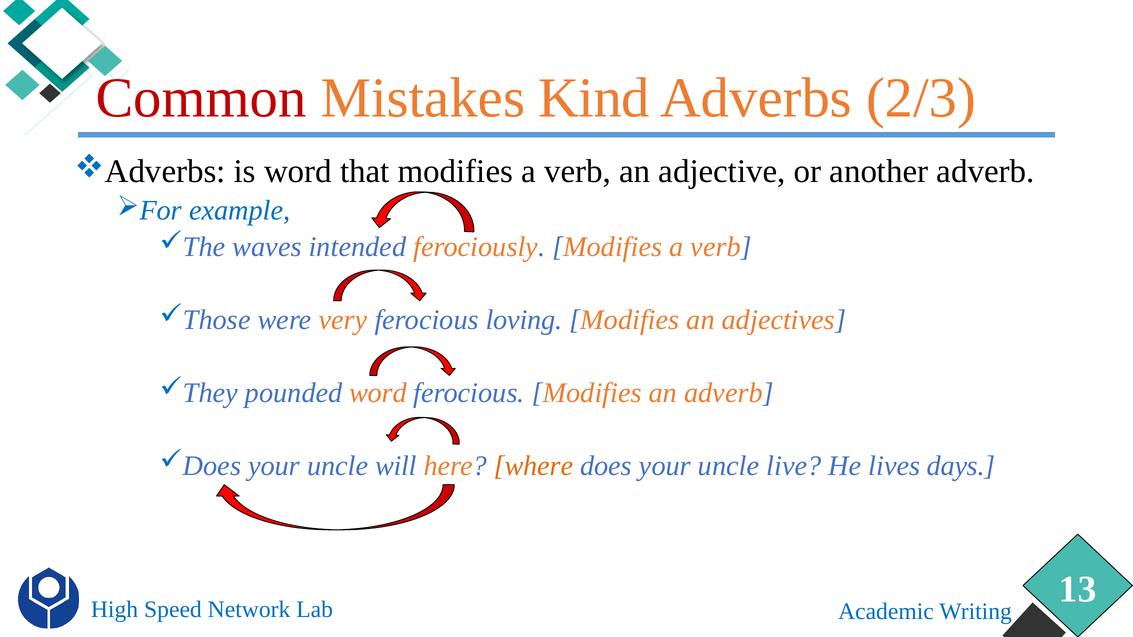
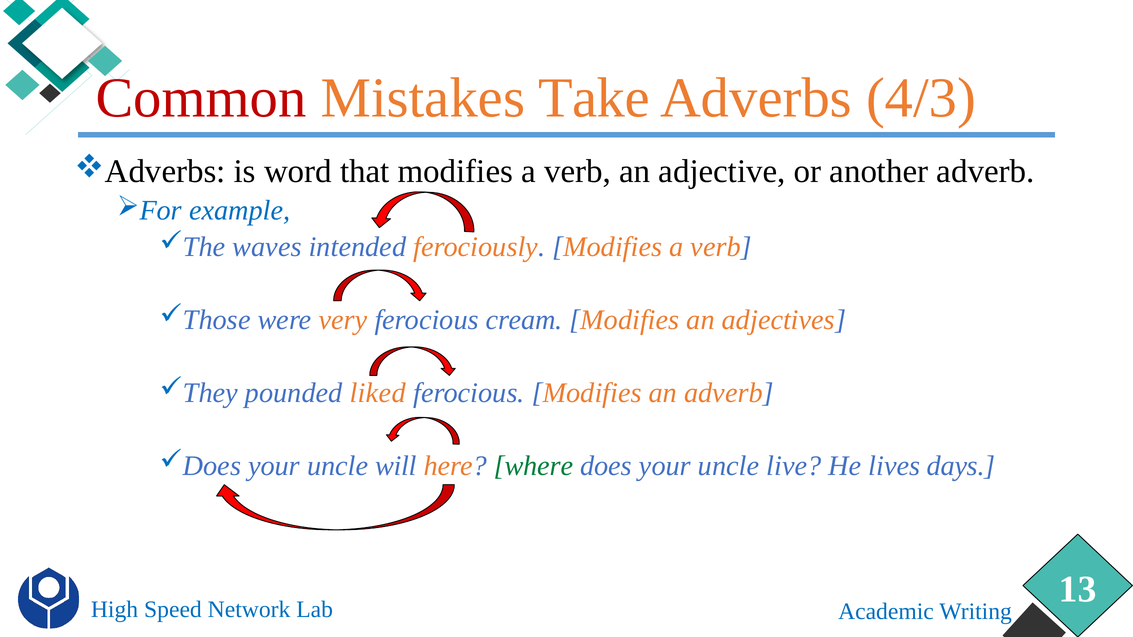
Kind: Kind -> Take
2/3: 2/3 -> 4/3
loving: loving -> cream
pounded word: word -> liked
where colour: orange -> green
